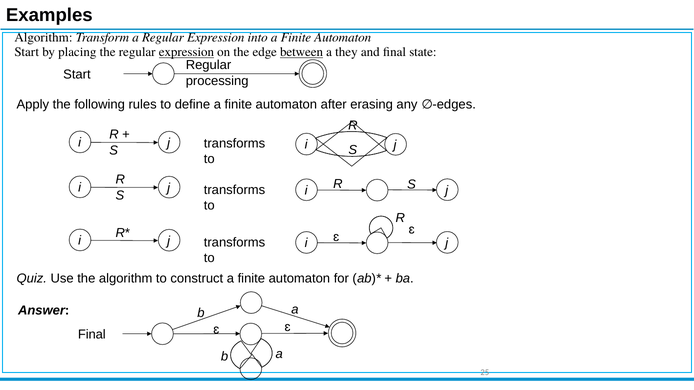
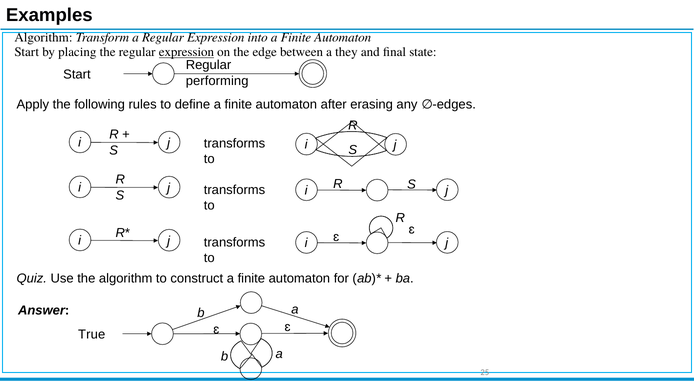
between underline: present -> none
processing: processing -> performing
Final at (92, 335): Final -> True
